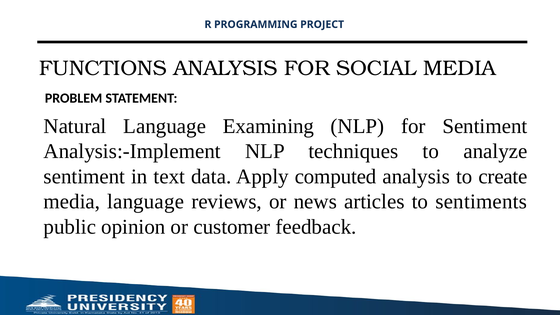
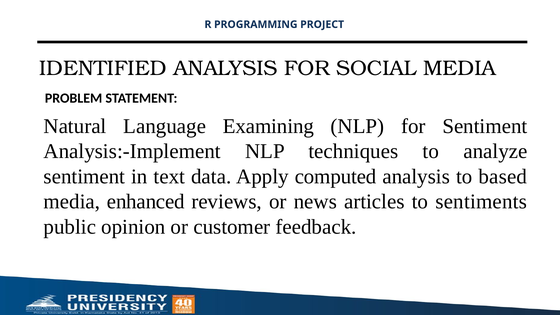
FUNCTIONS: FUNCTIONS -> IDENTIFIED
create: create -> based
media language: language -> enhanced
